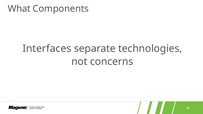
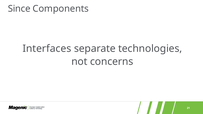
What: What -> Since
